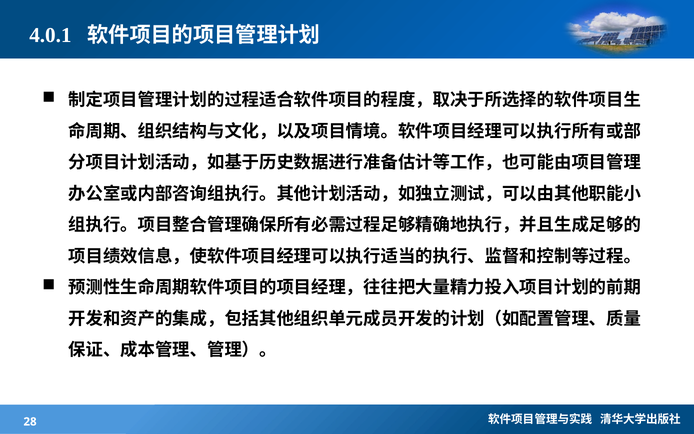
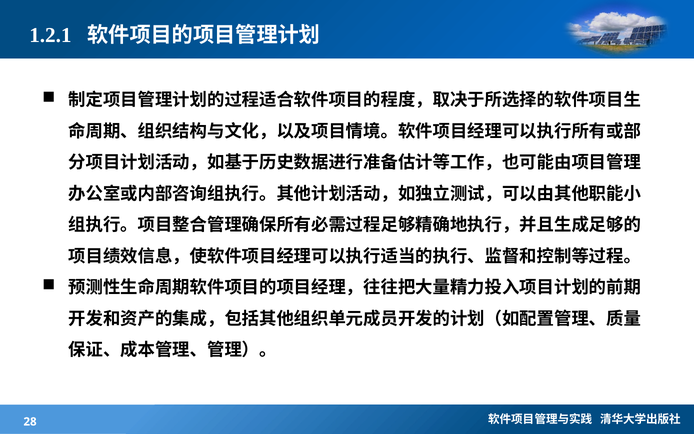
4.0.1: 4.0.1 -> 1.2.1
